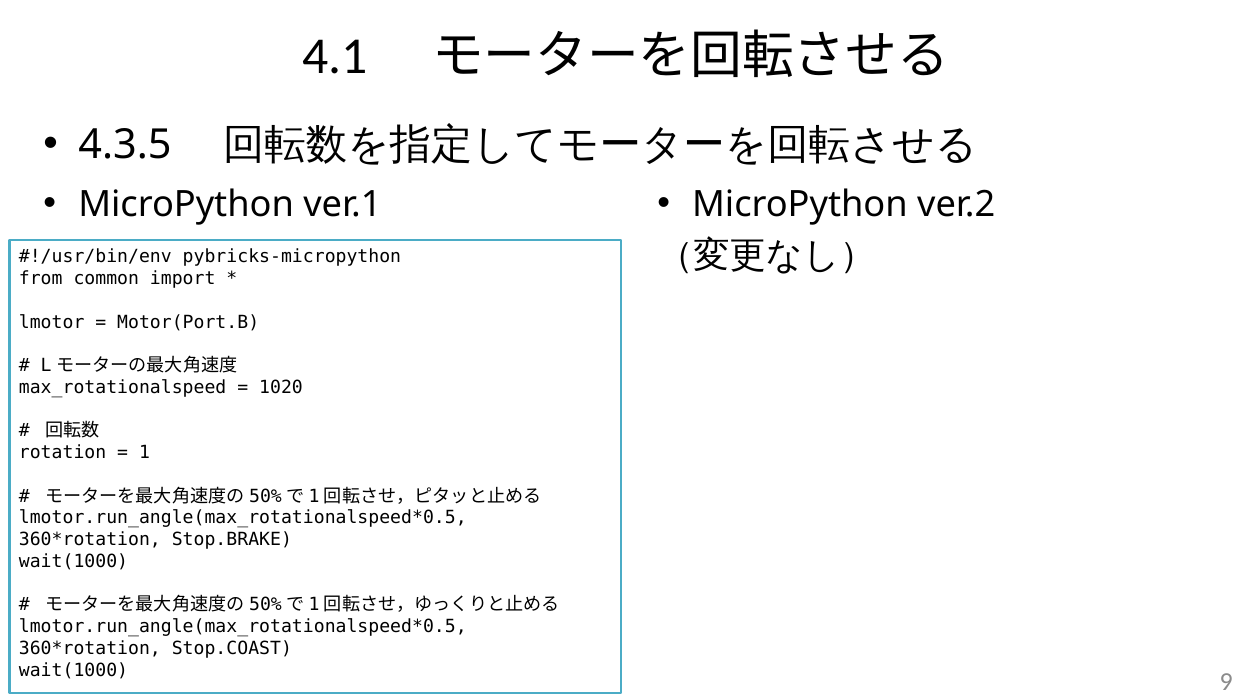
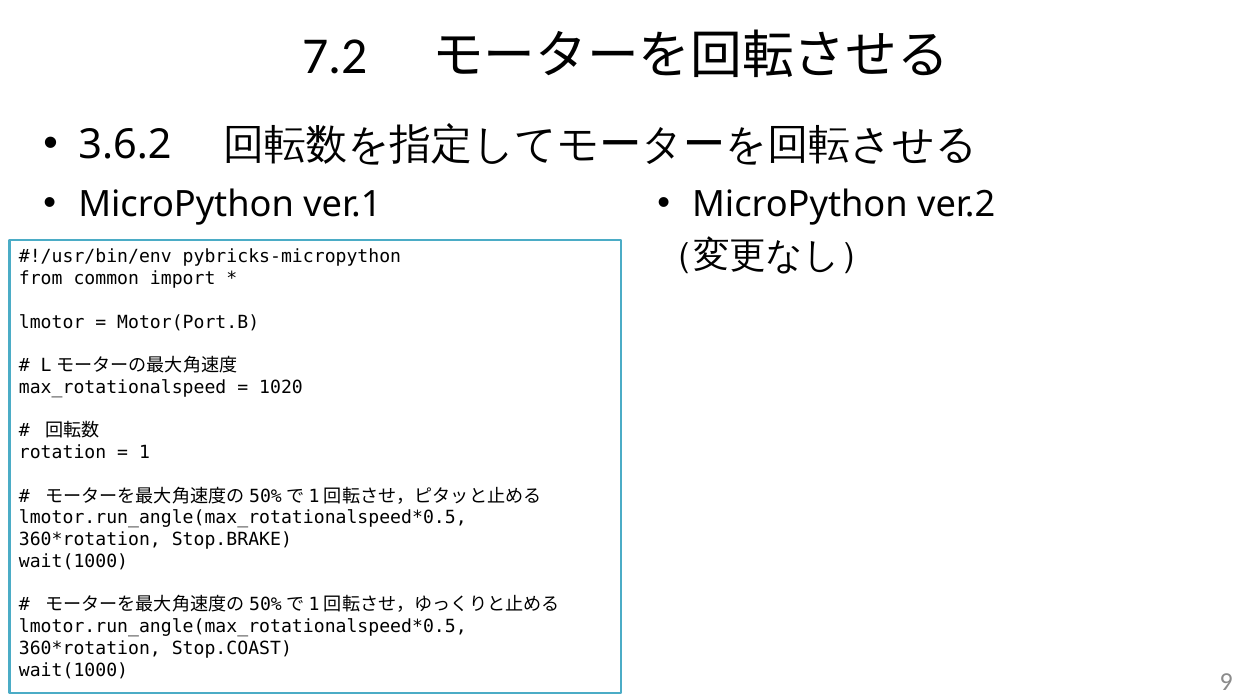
4.1: 4.1 -> 7.2
4.3.5: 4.3.5 -> 3.6.2
